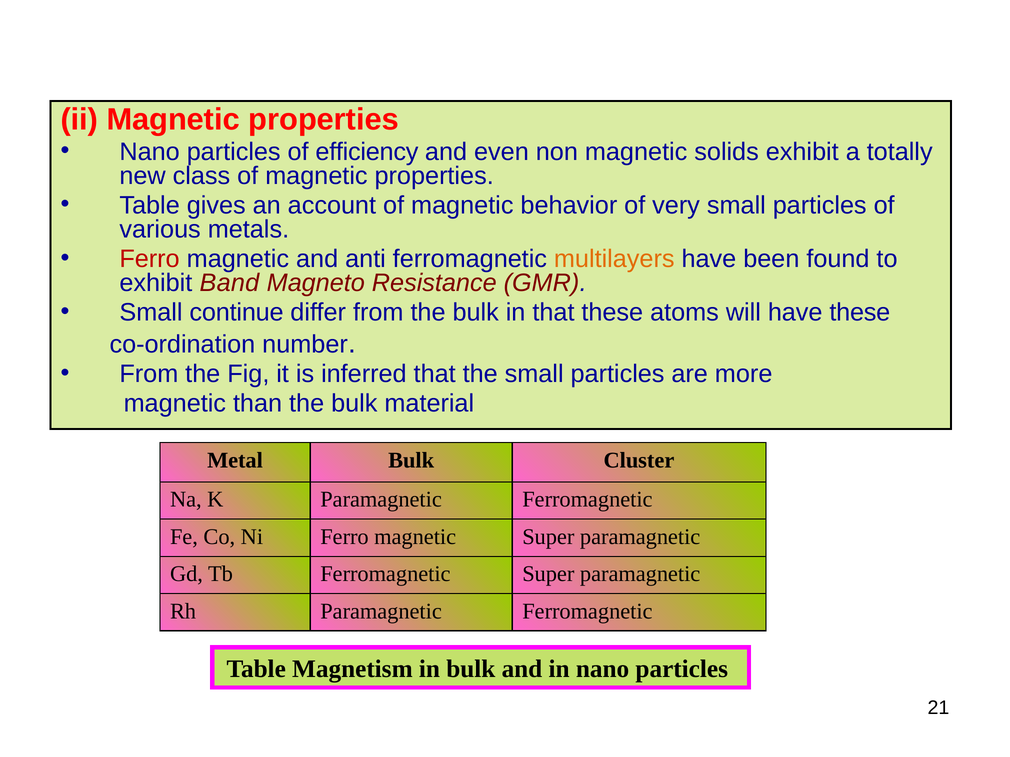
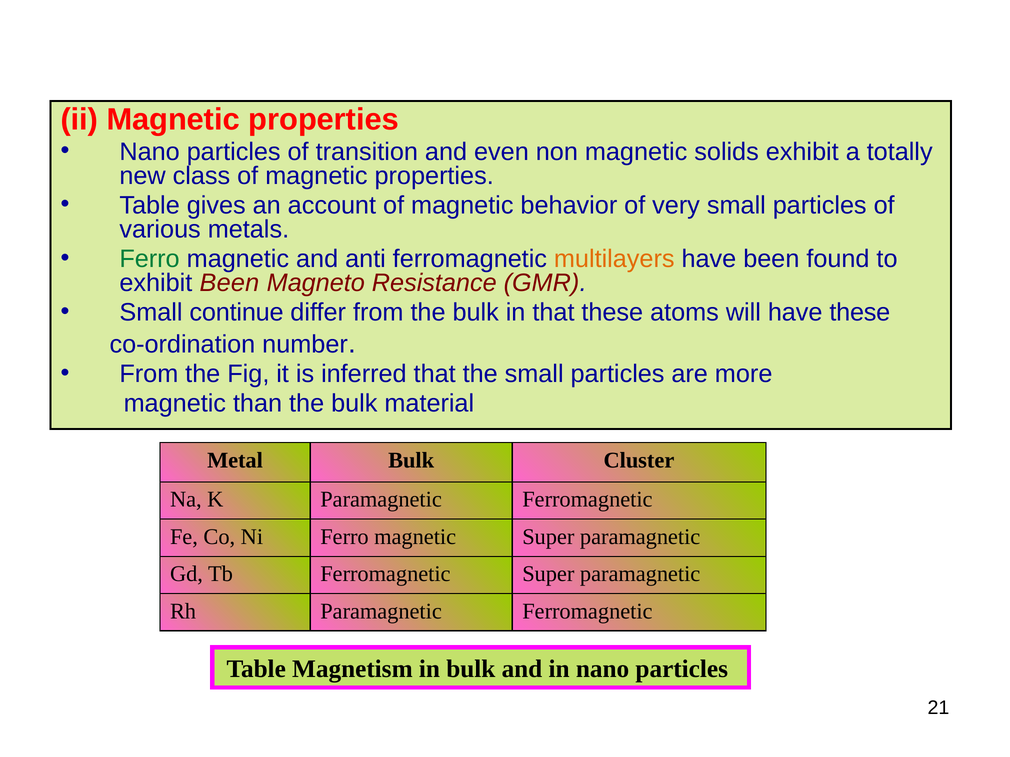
efficiency: efficiency -> transition
Ferro at (150, 259) colour: red -> green
exhibit Band: Band -> Been
